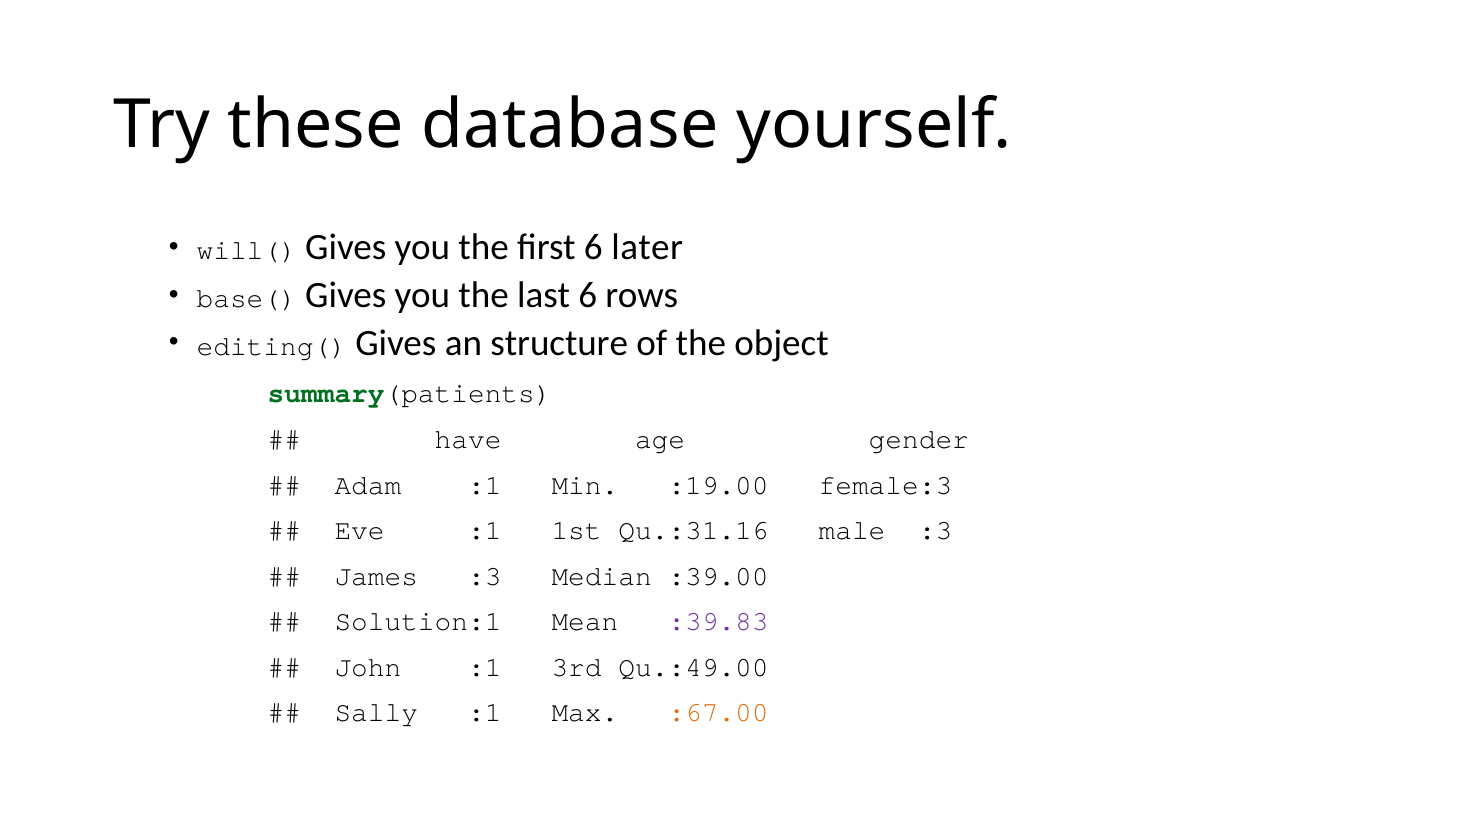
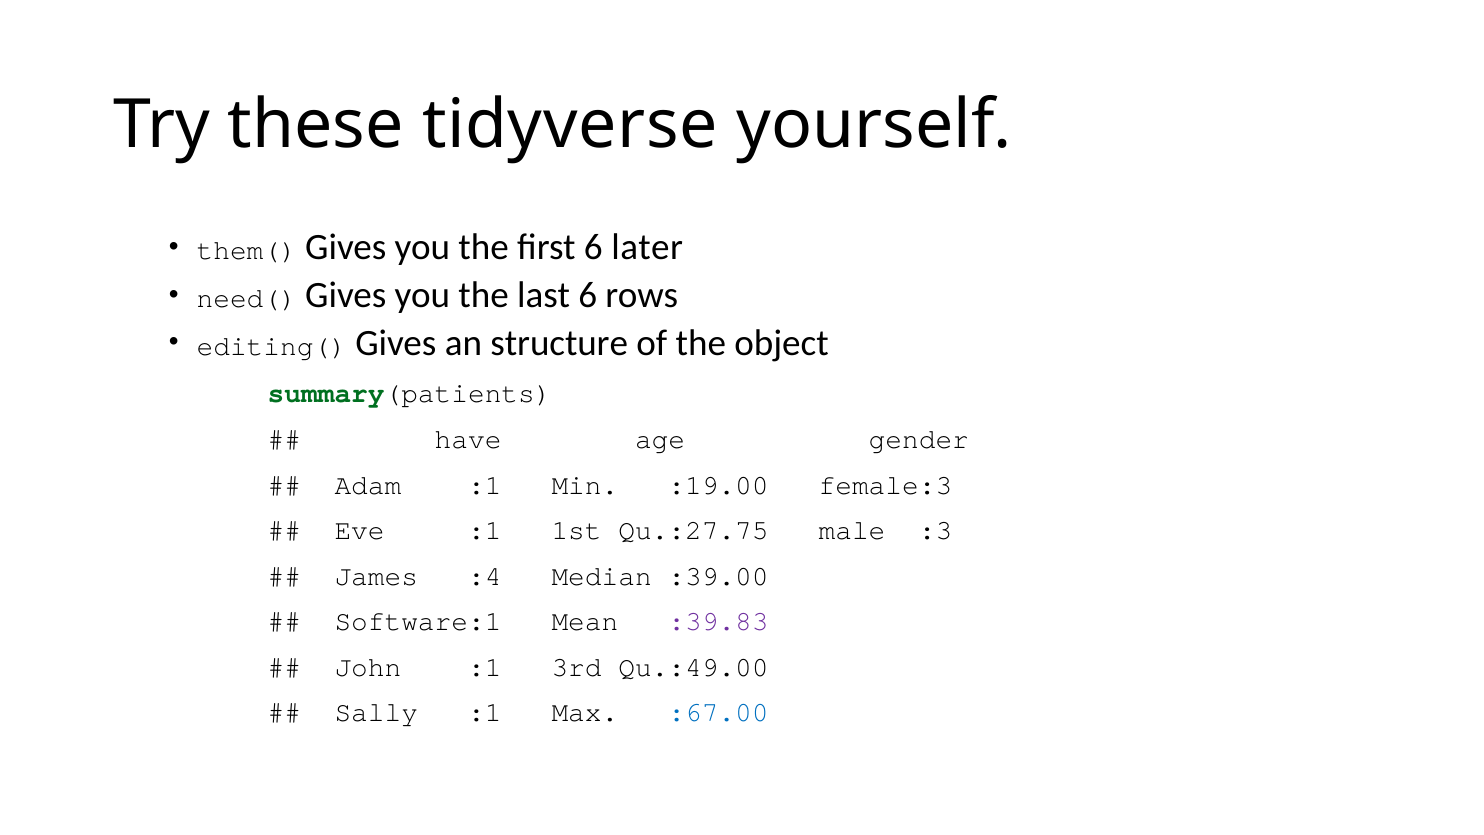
database: database -> tidyverse
will(: will( -> them(
base(: base( -> need(
Qu.:31.16: Qu.:31.16 -> Qu.:27.75
James :3: :3 -> :4
Solution:1: Solution:1 -> Software:1
:67.00 colour: orange -> blue
